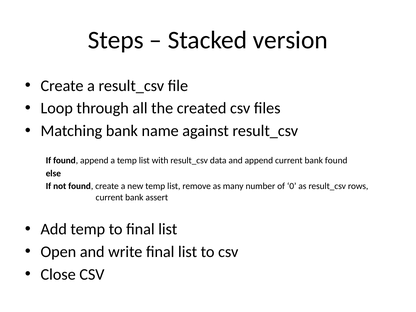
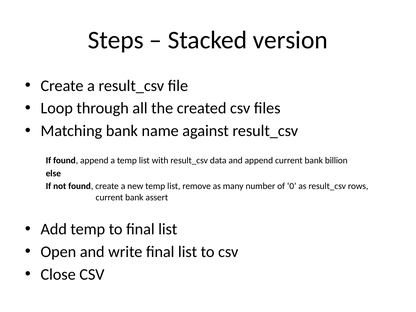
bank found: found -> billion
